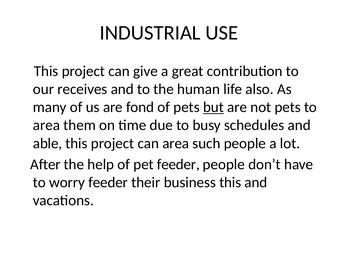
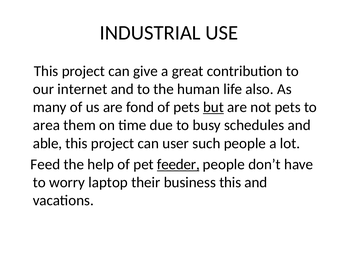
receives: receives -> internet
can area: area -> user
After: After -> Feed
feeder at (178, 164) underline: none -> present
worry feeder: feeder -> laptop
